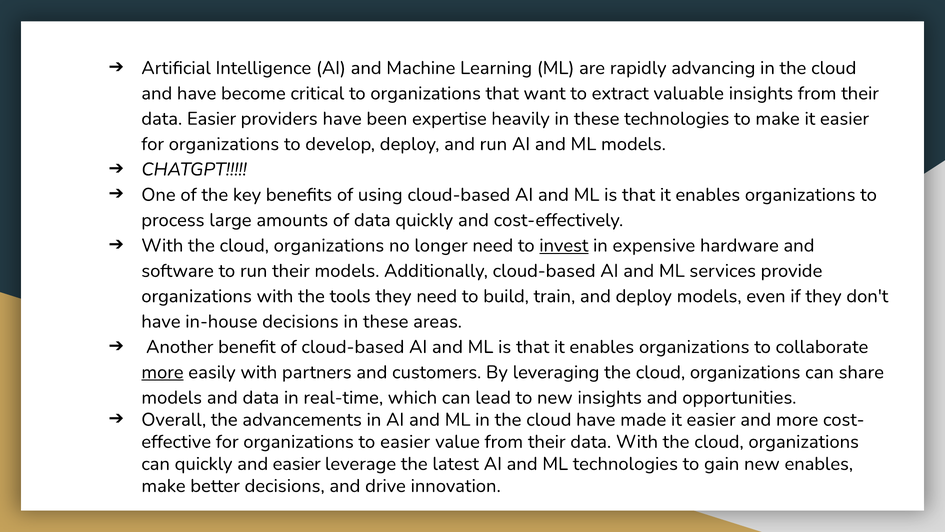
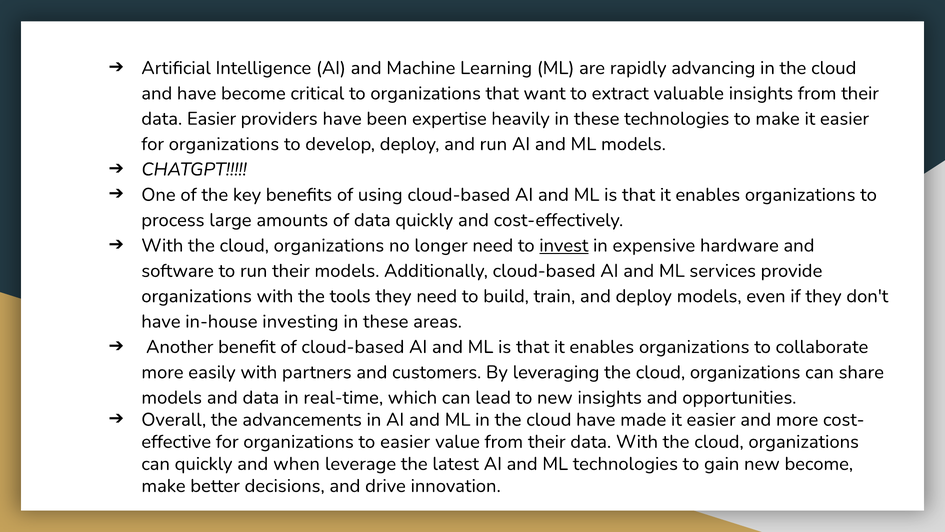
in-house decisions: decisions -> investing
more at (162, 372) underline: present -> none
and easier: easier -> when
new enables: enables -> become
